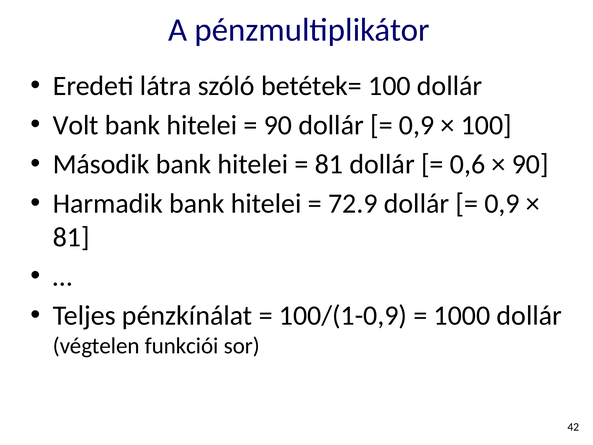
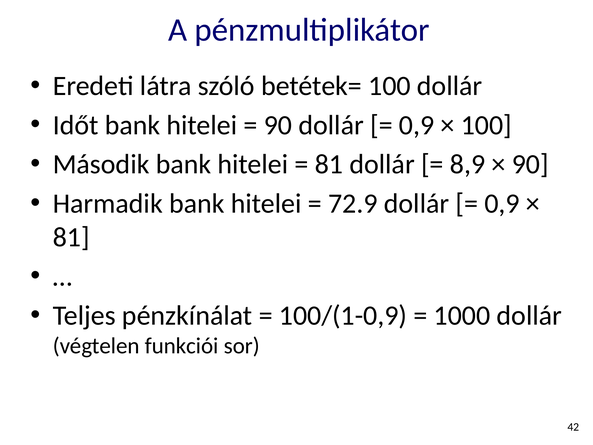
Volt: Volt -> Időt
0,6: 0,6 -> 8,9
